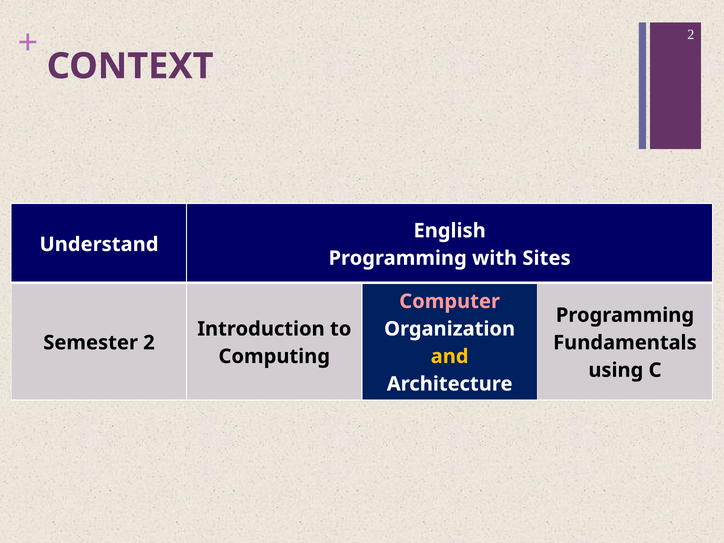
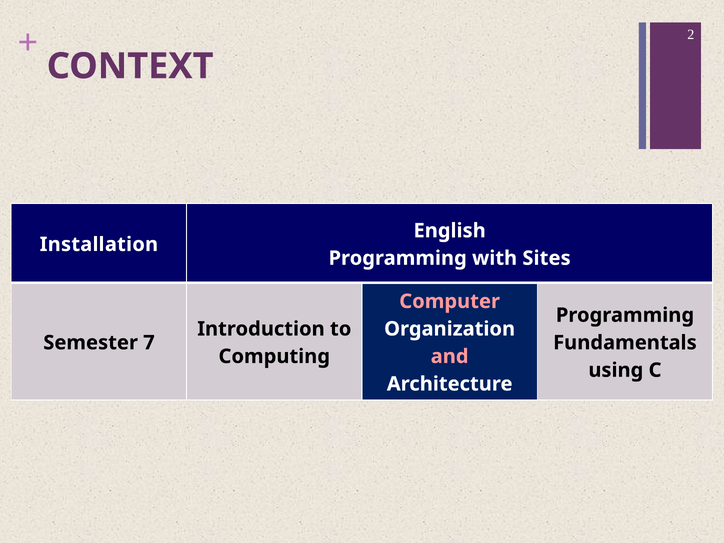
Understand: Understand -> Installation
Semester 2: 2 -> 7
and colour: yellow -> pink
